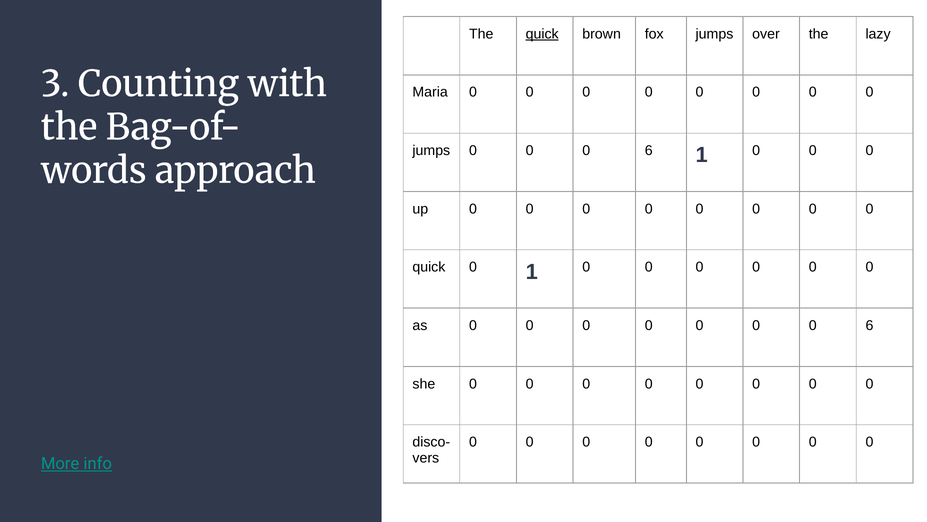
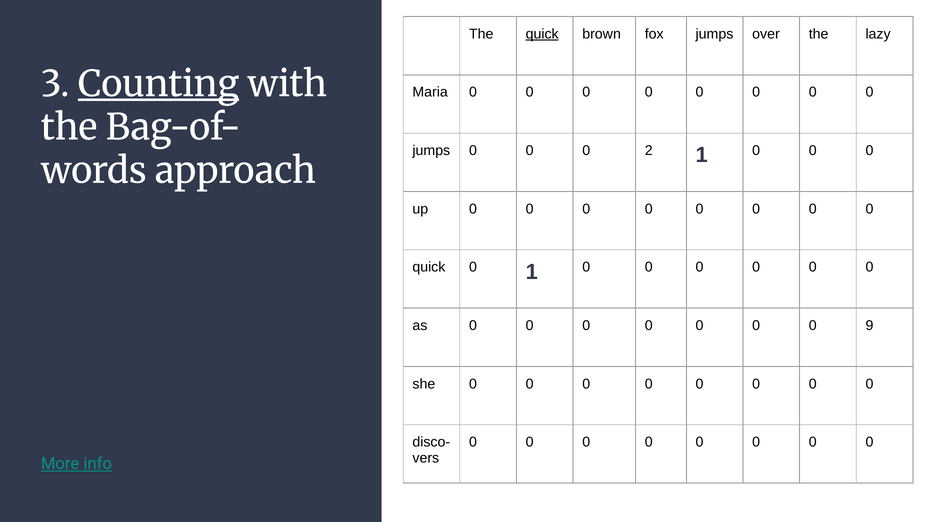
Counting underline: none -> present
6 at (649, 150): 6 -> 2
6 at (869, 325): 6 -> 9
